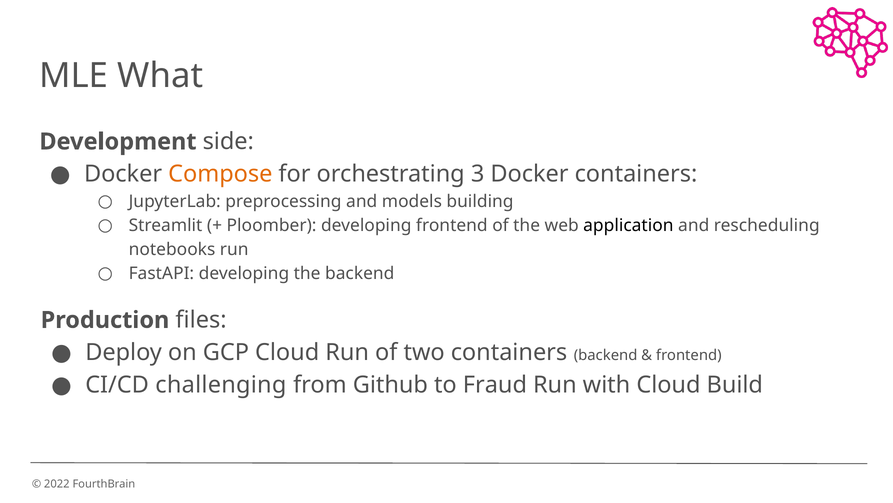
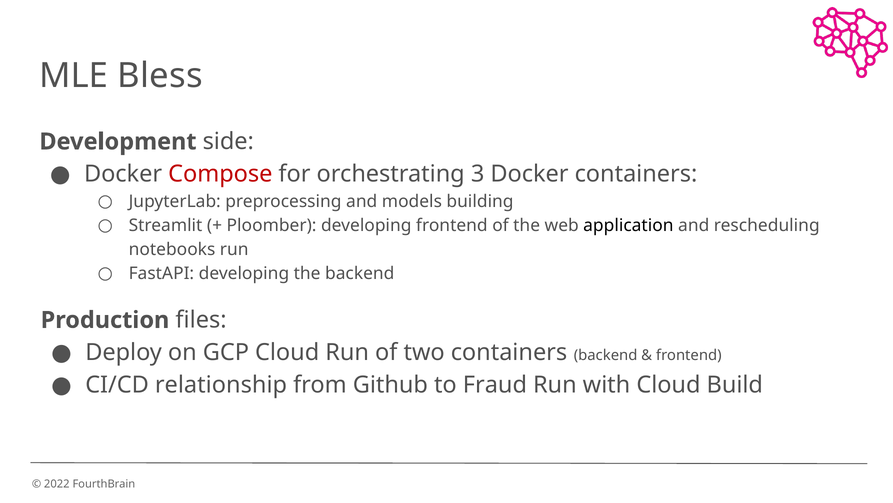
What: What -> Bless
Compose colour: orange -> red
challenging: challenging -> relationship
